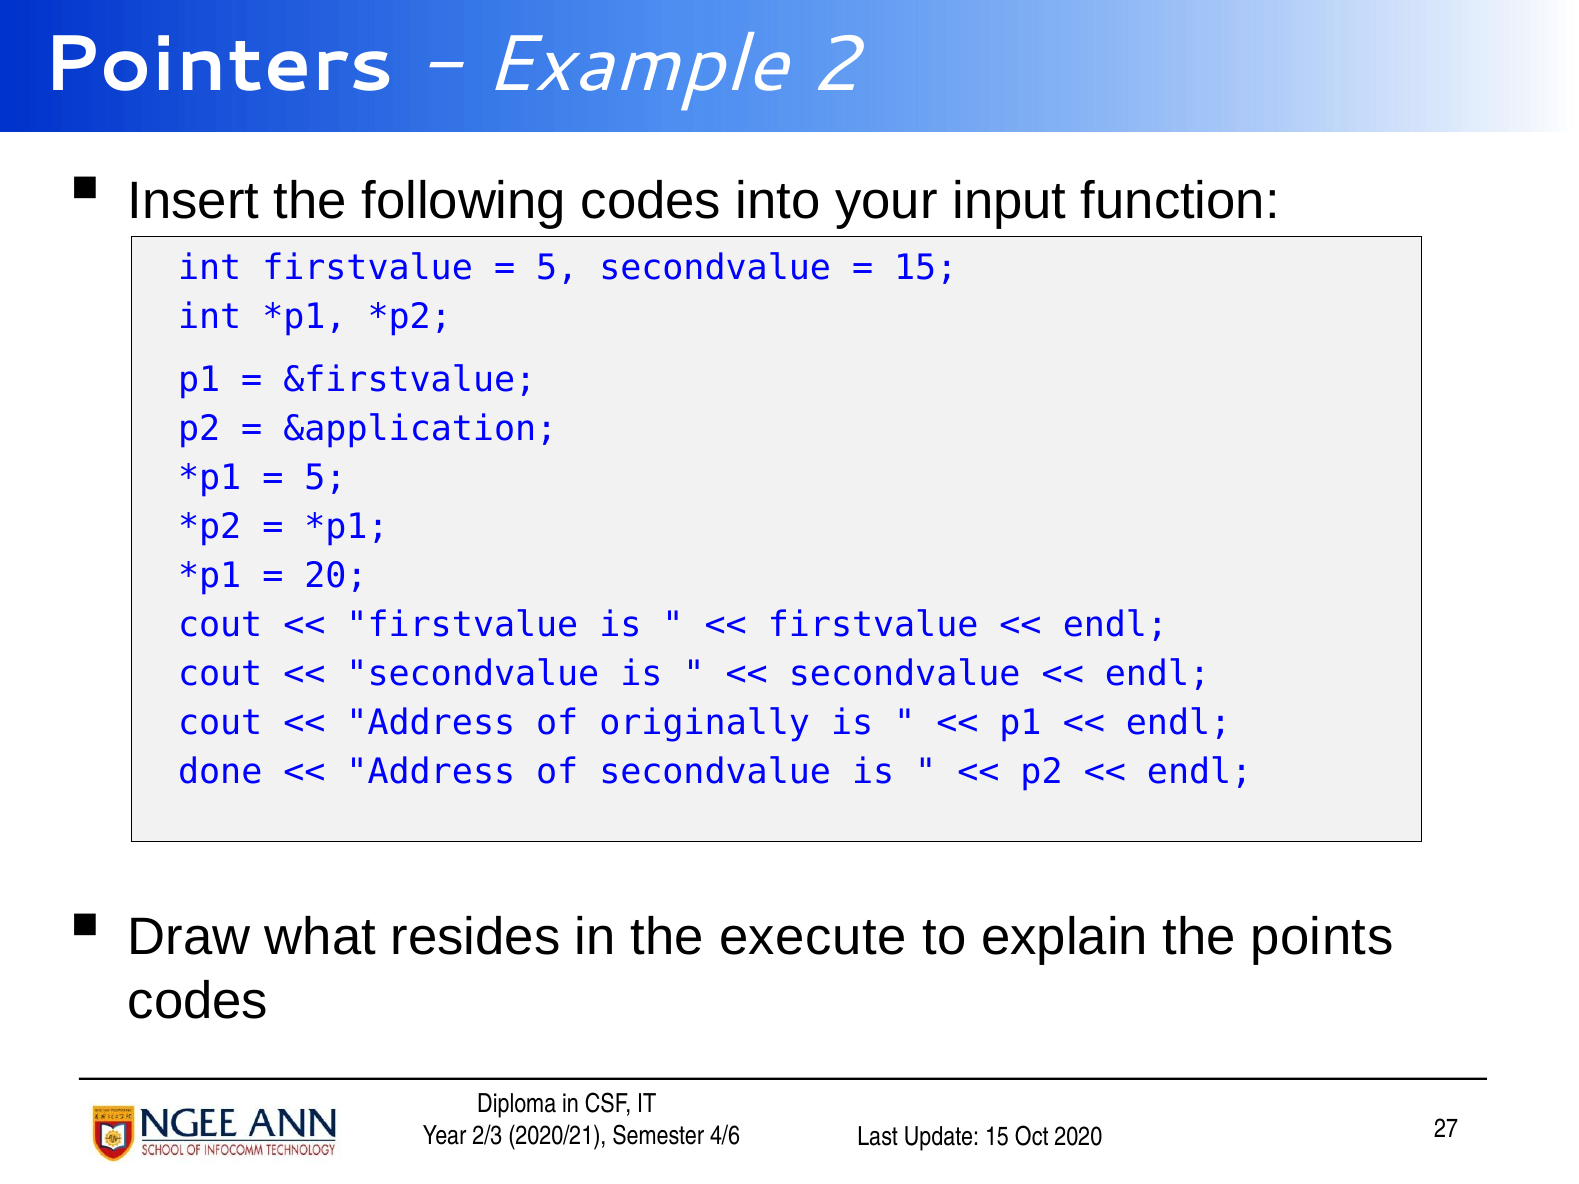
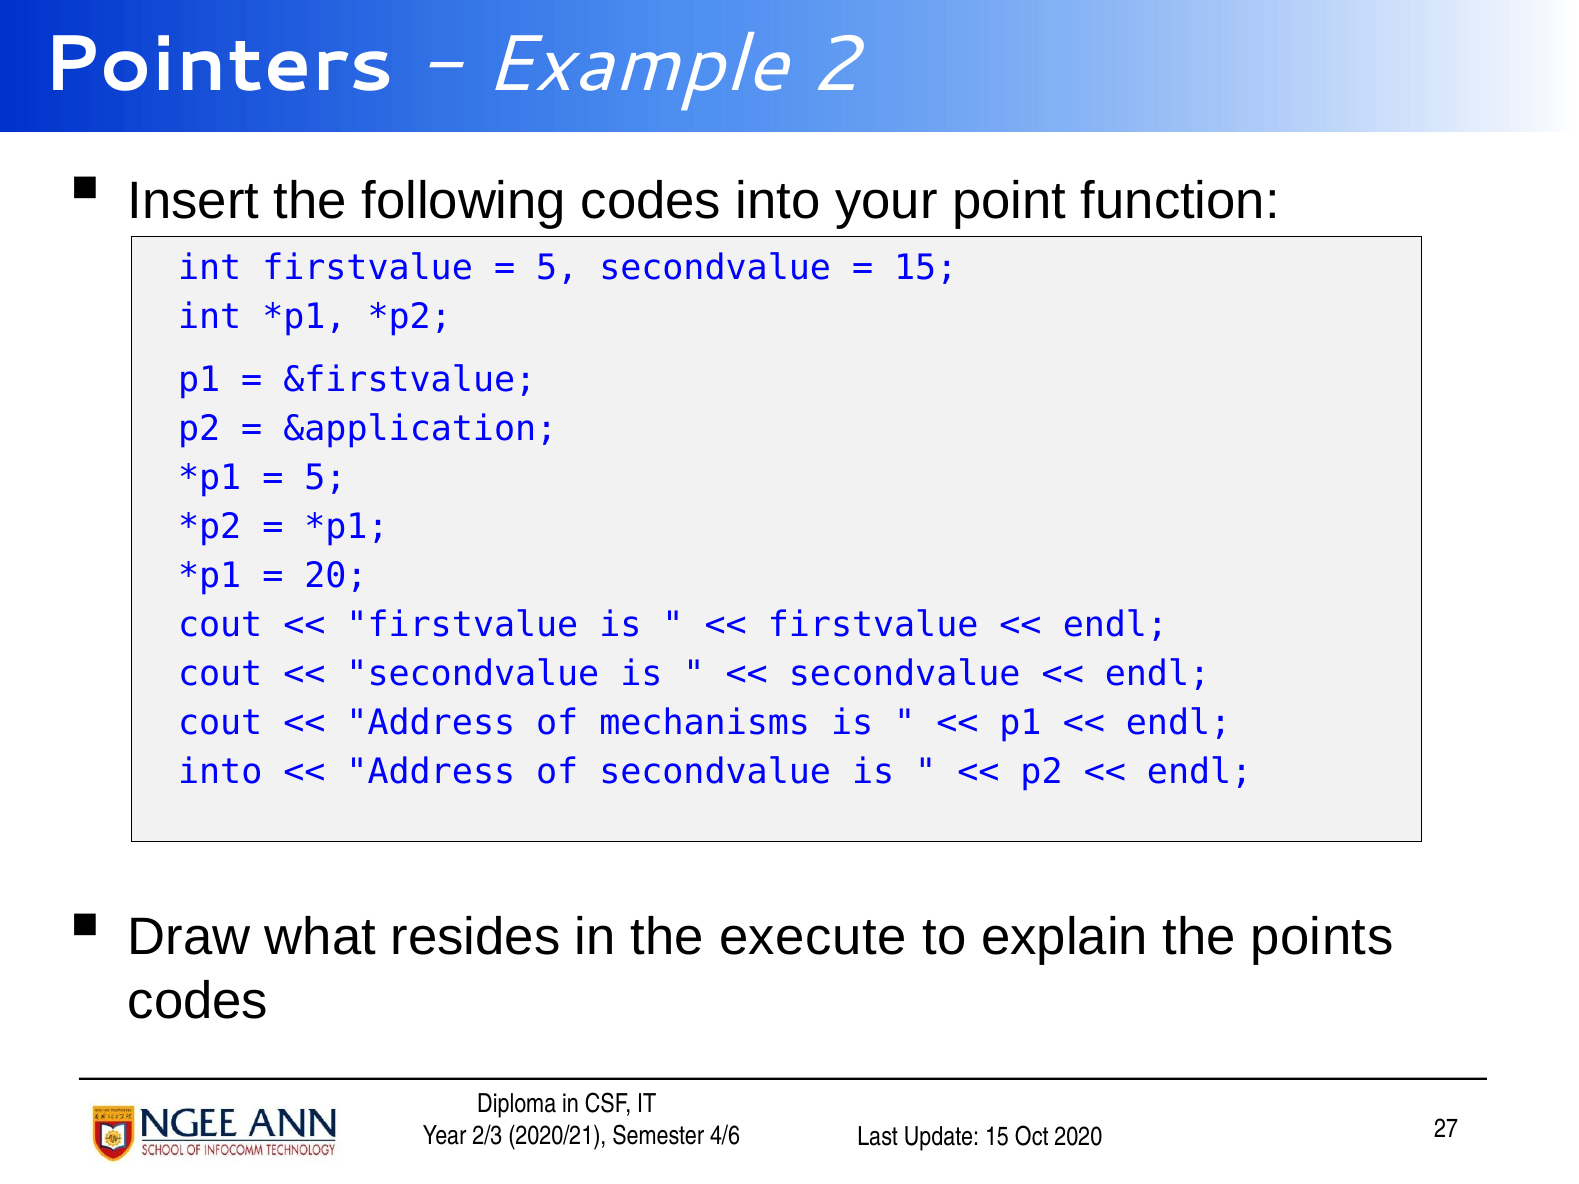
input: input -> point
originally: originally -> mechanisms
done at (220, 773): done -> into
